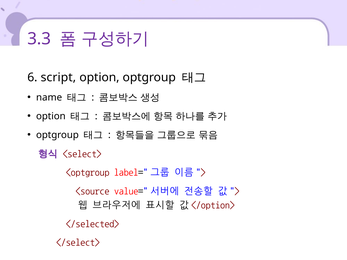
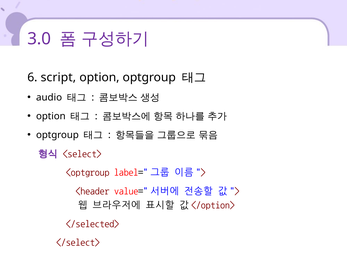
3.3: 3.3 -> 3.0
name: name -> audio
<source: <source -> <header
